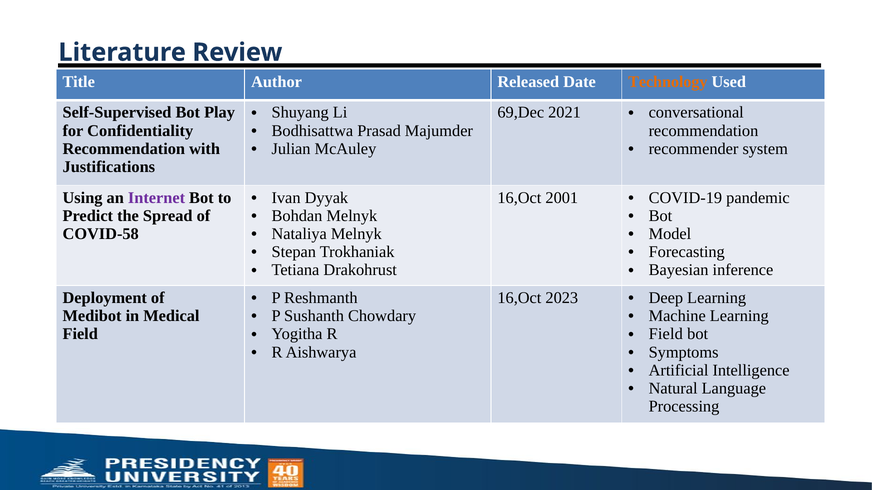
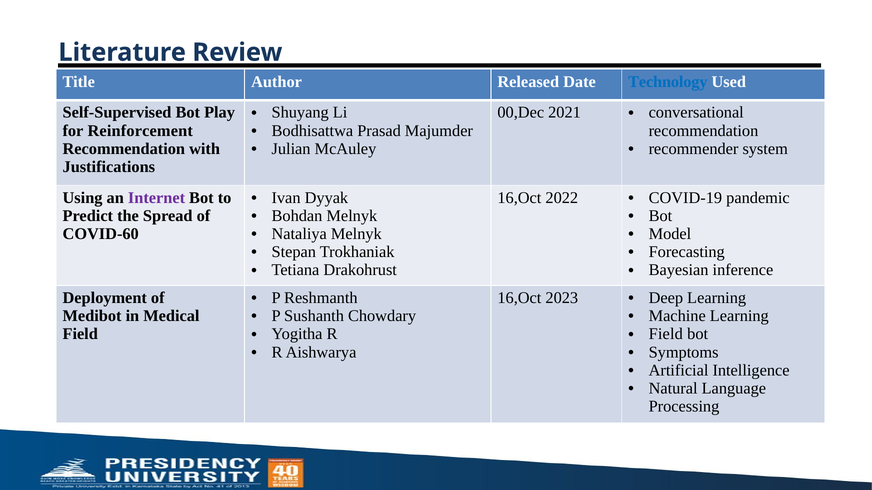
Technology colour: orange -> blue
69,Dec: 69,Dec -> 00,Dec
Confidentiality: Confidentiality -> Reinforcement
2001: 2001 -> 2022
COVID-58: COVID-58 -> COVID-60
